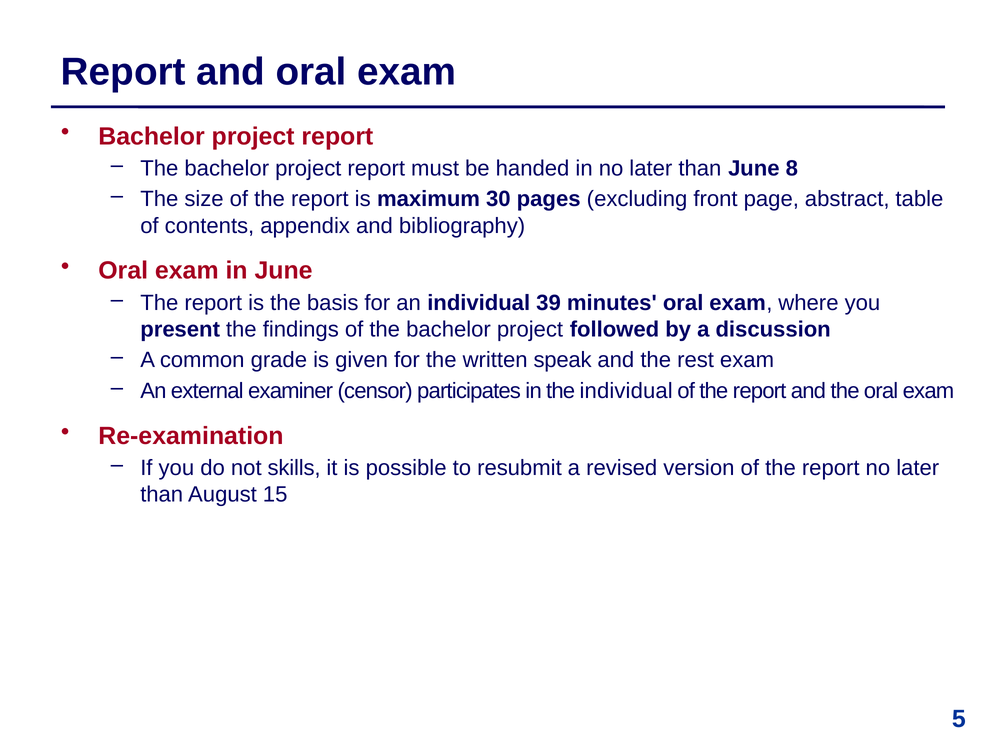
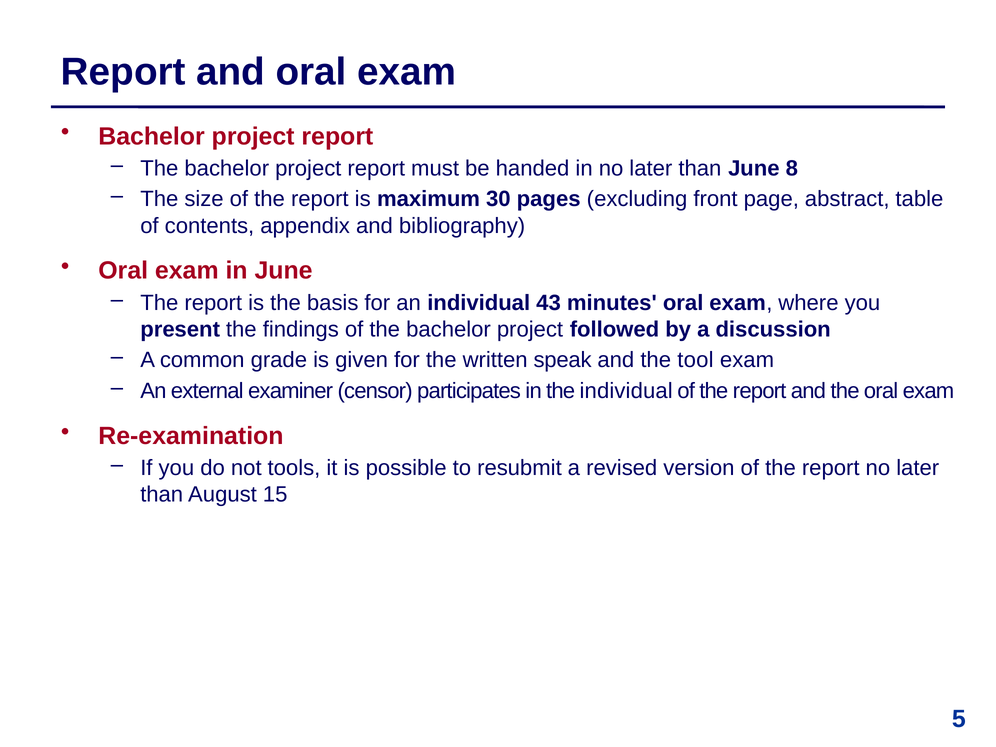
39: 39 -> 43
rest: rest -> tool
skills: skills -> tools
